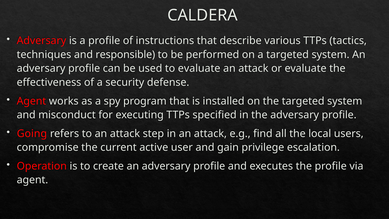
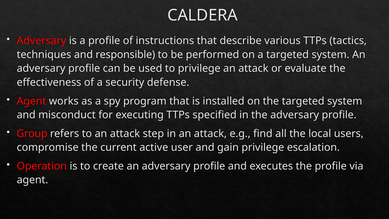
to evaluate: evaluate -> privilege
Going: Going -> Group
